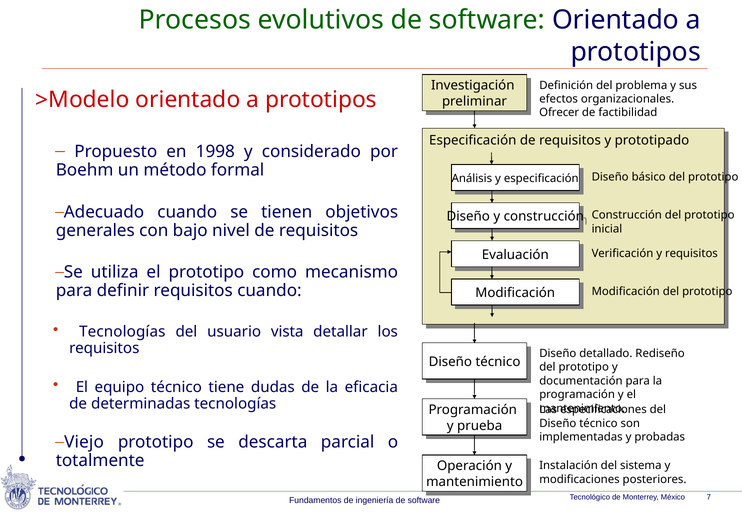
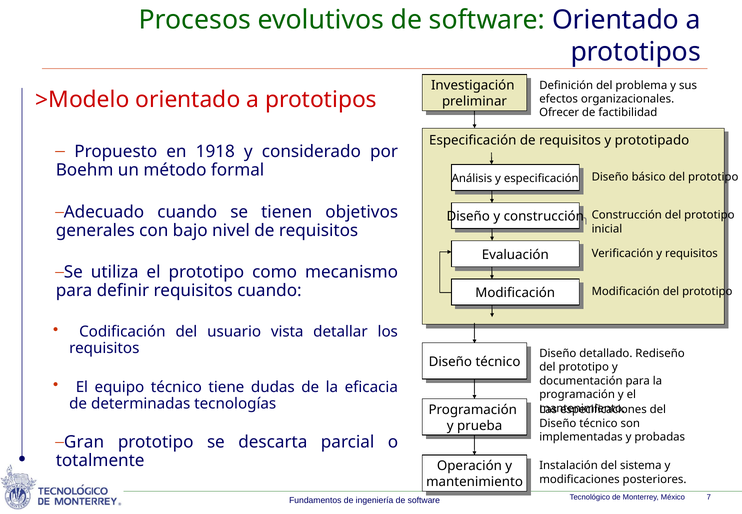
1998: 1998 -> 1918
Tecnologías at (122, 332): Tecnologías -> Codificación
Viejo: Viejo -> Gran
